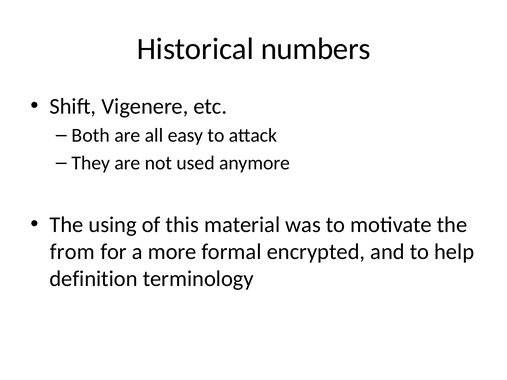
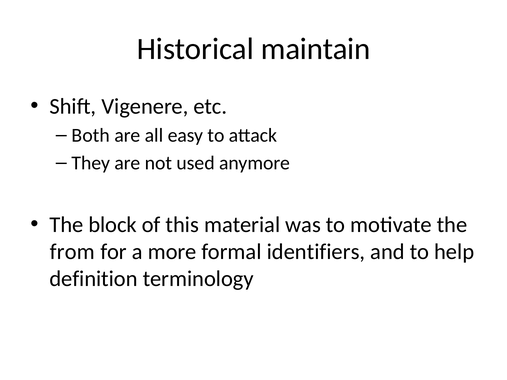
numbers: numbers -> maintain
using: using -> block
encrypted: encrypted -> identifiers
